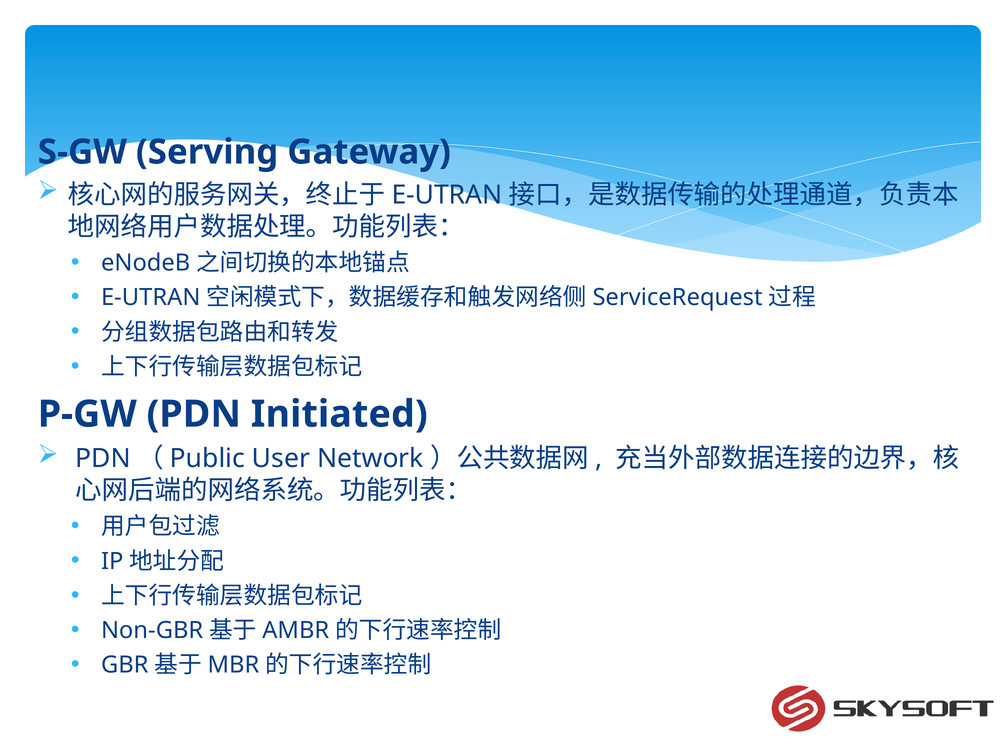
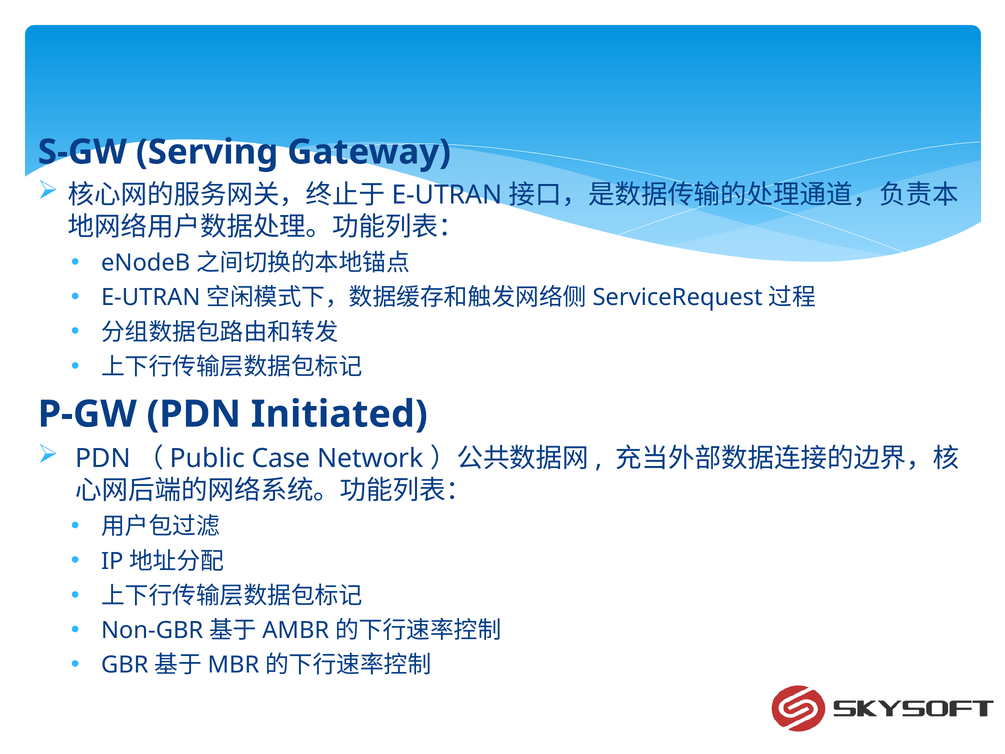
User: User -> Case
